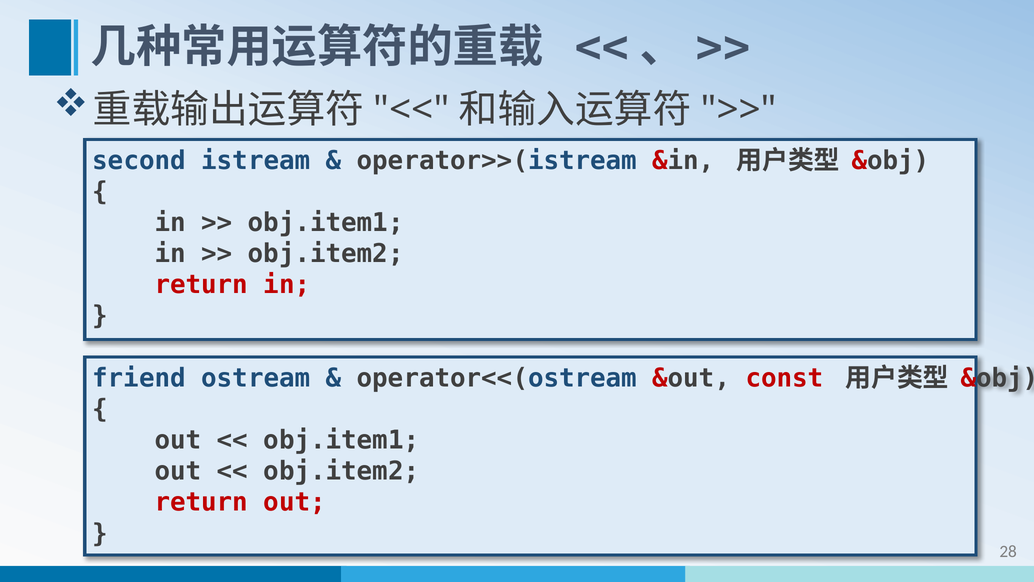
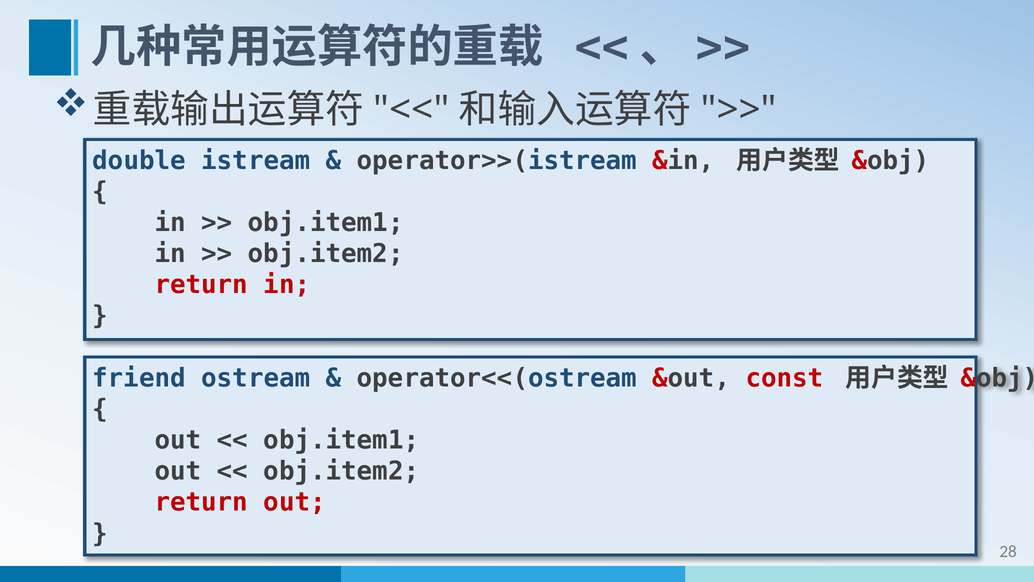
second: second -> double
